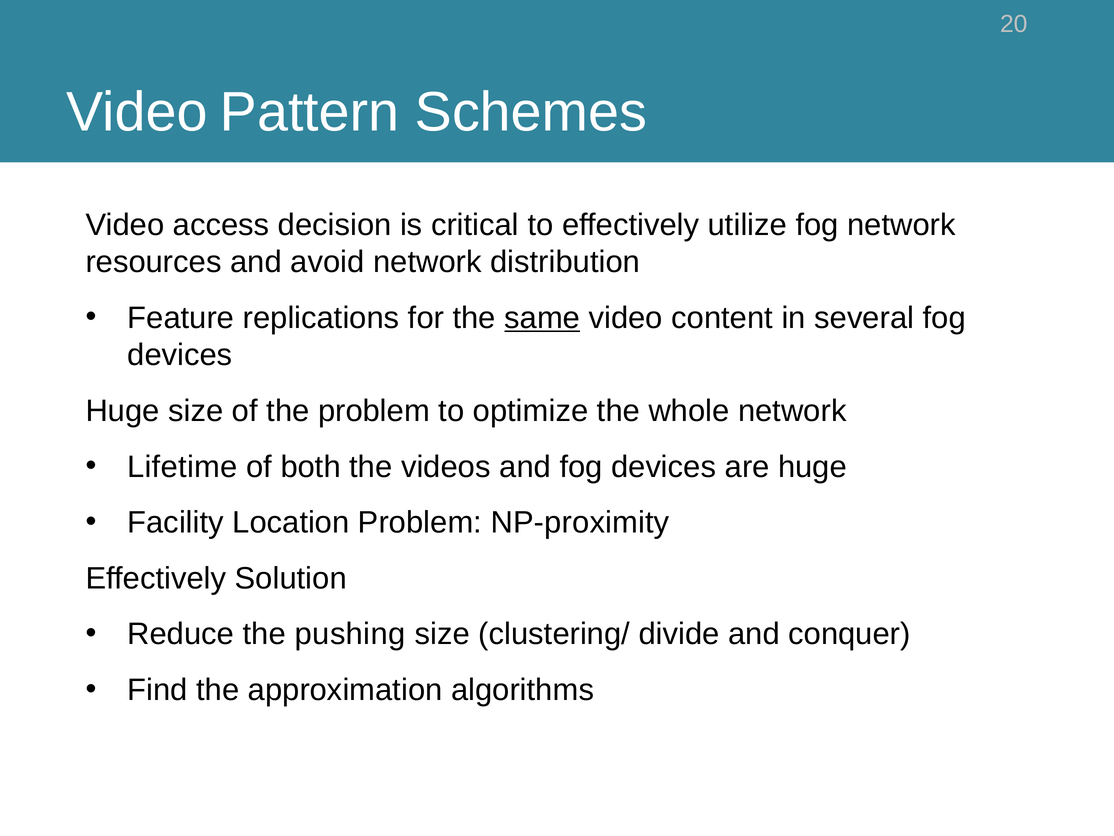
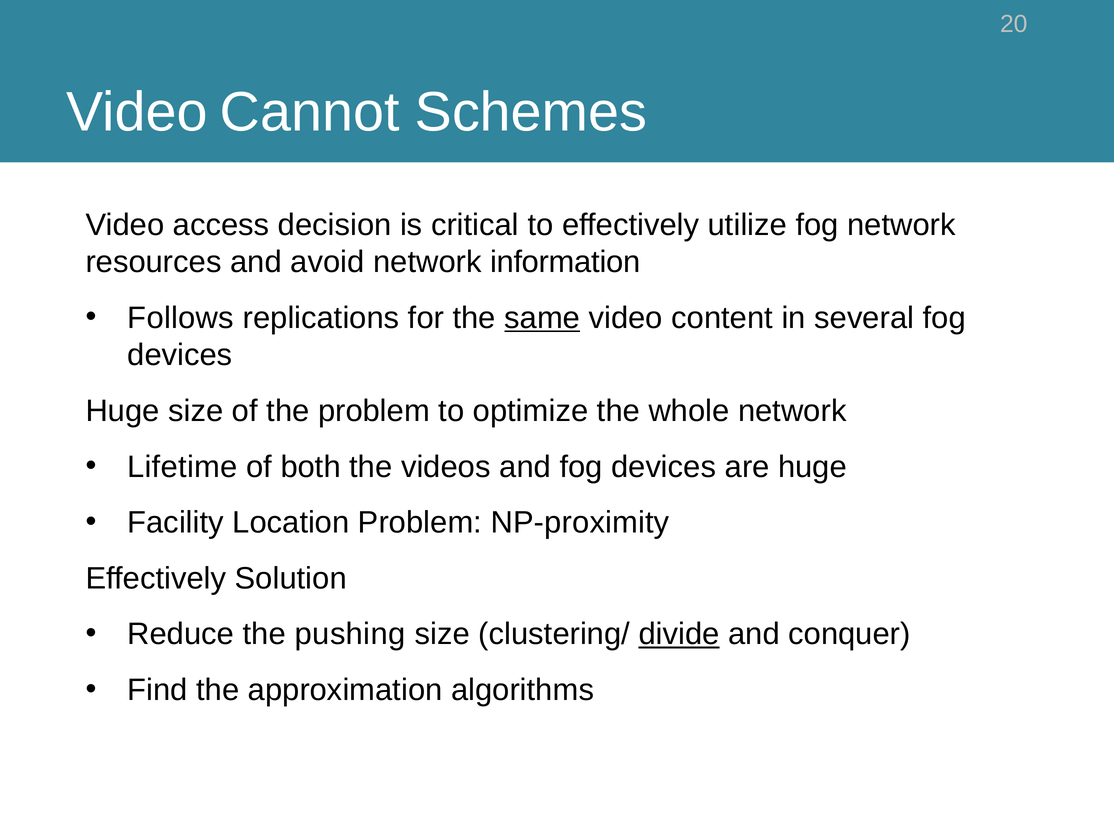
Pattern: Pattern -> Cannot
distribution: distribution -> information
Feature: Feature -> Follows
divide underline: none -> present
